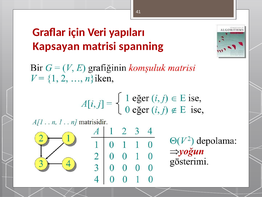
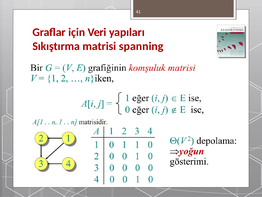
Kapsayan: Kapsayan -> Sıkıştırma
